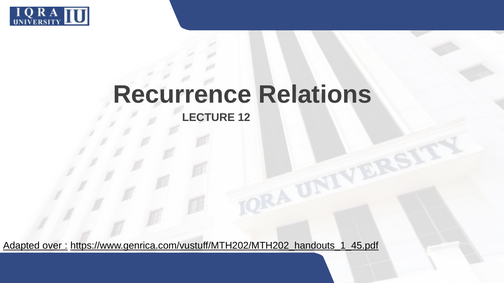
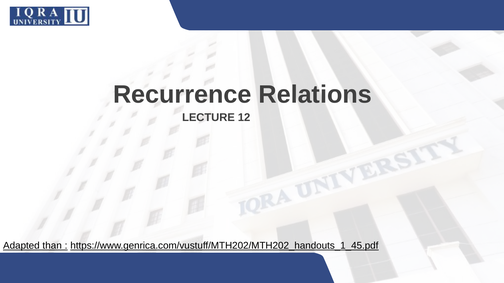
over: over -> than
